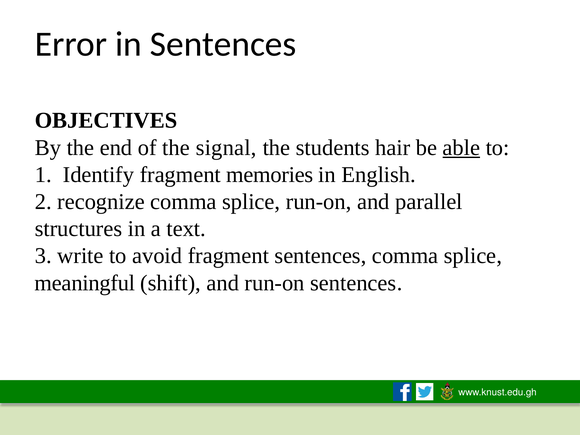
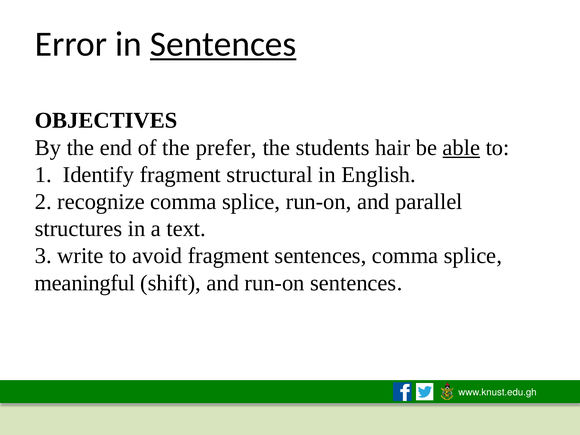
Sentences at (223, 44) underline: none -> present
signal: signal -> prefer
memories: memories -> structural
